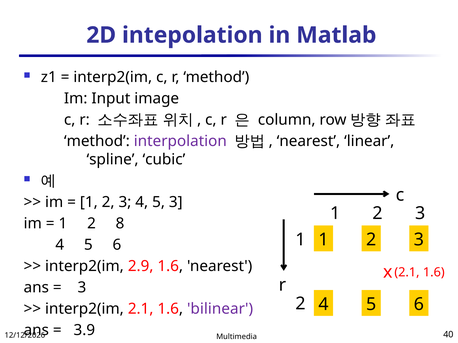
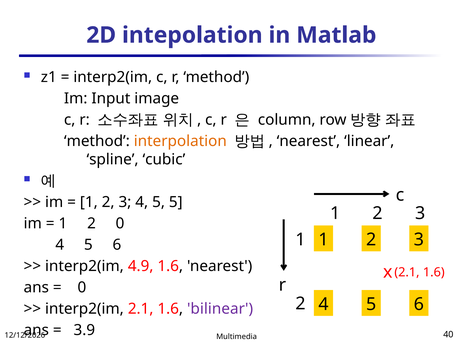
interpolation colour: purple -> orange
5 3: 3 -> 5
2 8: 8 -> 0
2.9: 2.9 -> 4.9
3 at (82, 288): 3 -> 0
